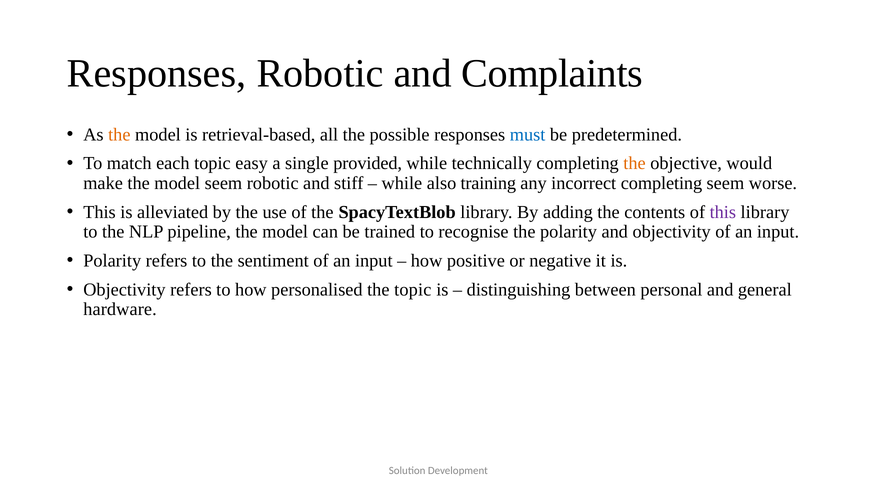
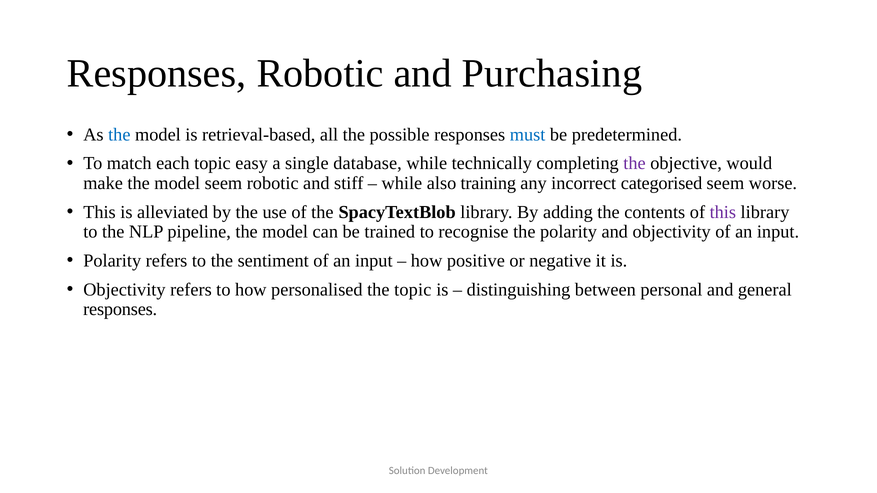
Complaints: Complaints -> Purchasing
the at (119, 135) colour: orange -> blue
provided: provided -> database
the at (635, 164) colour: orange -> purple
incorrect completing: completing -> categorised
hardware at (120, 310): hardware -> responses
